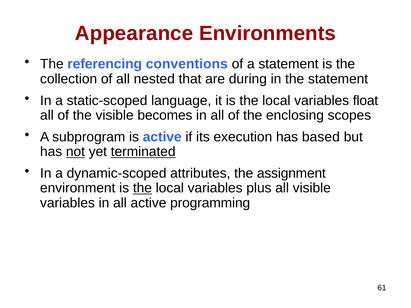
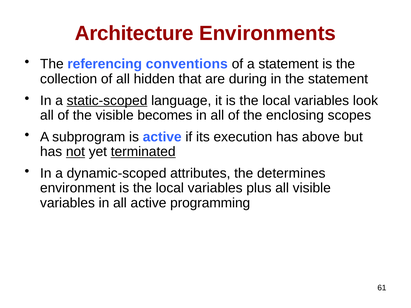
Appearance: Appearance -> Architecture
nested: nested -> hidden
static-scoped underline: none -> present
float: float -> look
based: based -> above
assignment: assignment -> determines
the at (142, 188) underline: present -> none
